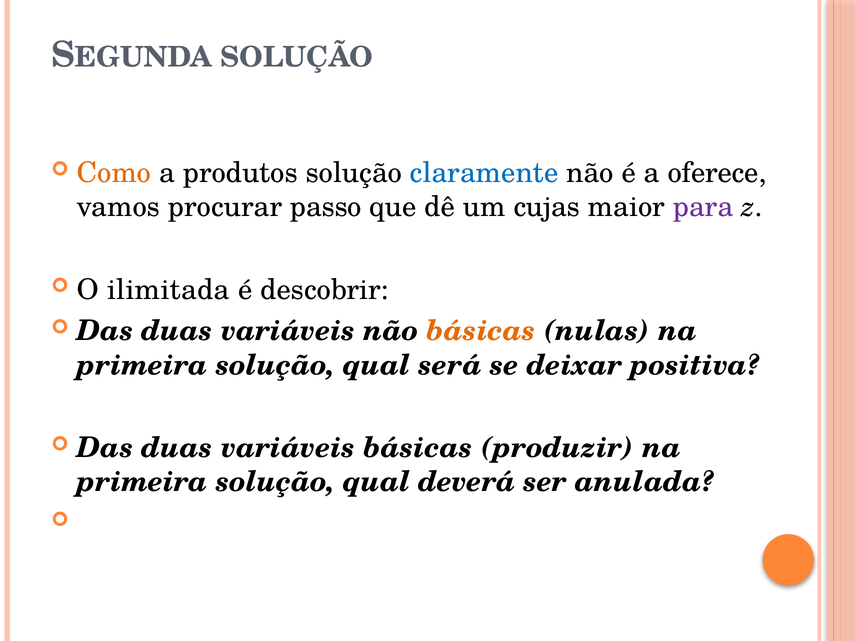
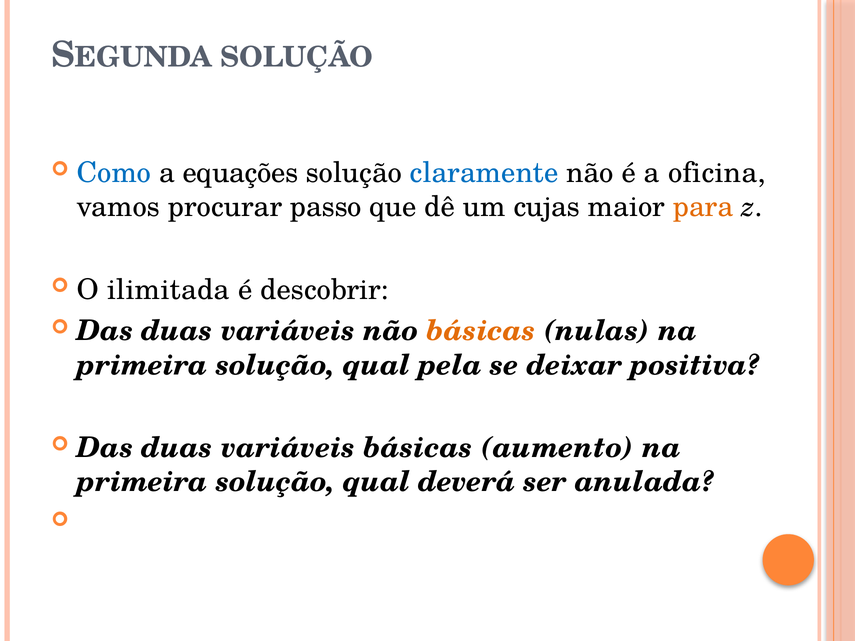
Como colour: orange -> blue
produtos: produtos -> equações
oferece: oferece -> oficina
para colour: purple -> orange
será: será -> pela
produzir: produzir -> aumento
